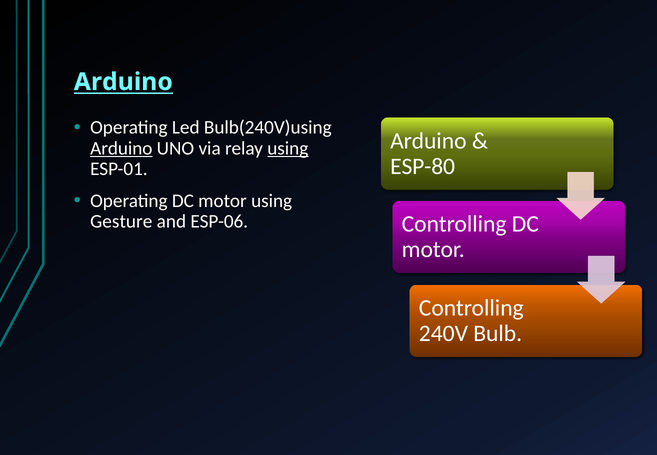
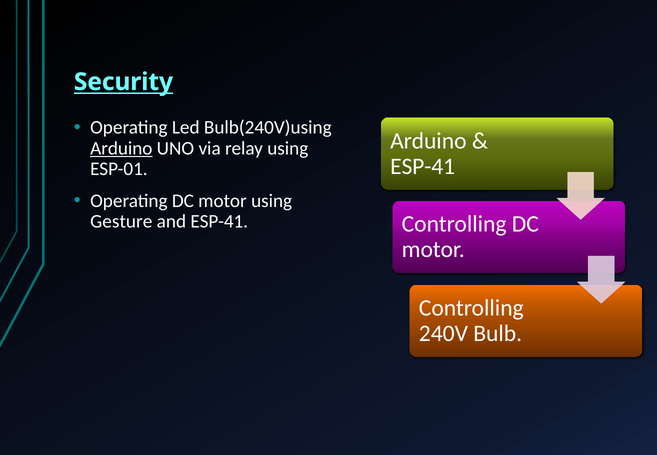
Arduino at (123, 82): Arduino -> Security
using at (288, 148) underline: present -> none
ESP-80 at (423, 166): ESP-80 -> ESP-41
and ESP-06: ESP-06 -> ESP-41
